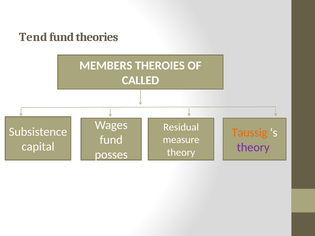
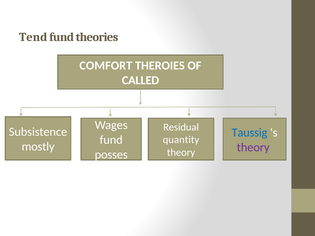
MEMBERS: MEMBERS -> COMFORT
Taussig colour: orange -> blue
measure: measure -> quantity
capital: capital -> mostly
